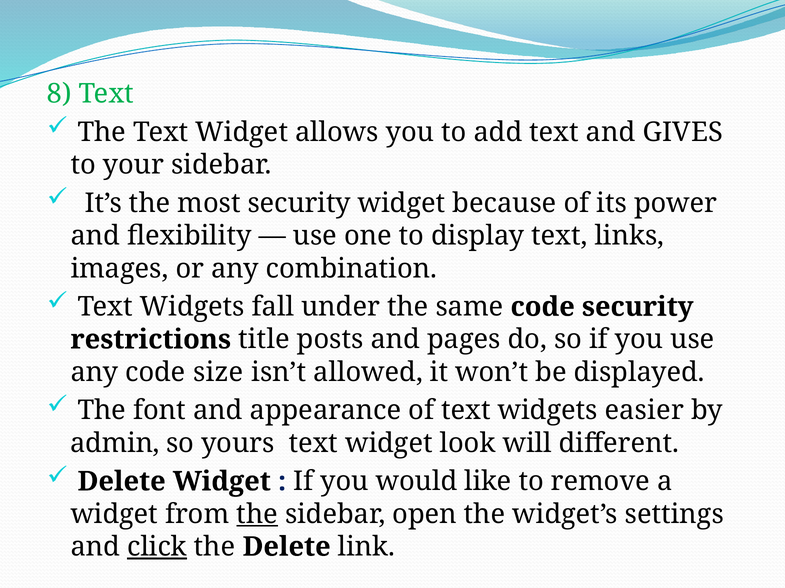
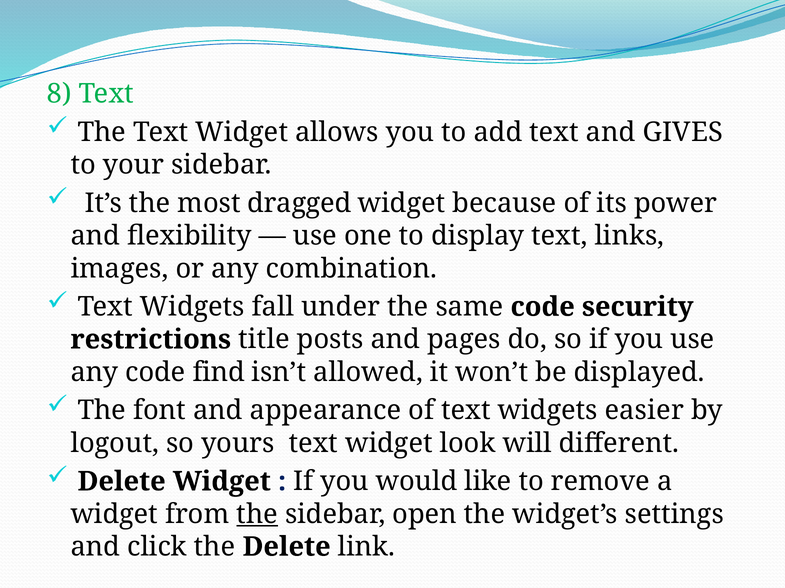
most security: security -> dragged
size: size -> find
admin: admin -> logout
click underline: present -> none
